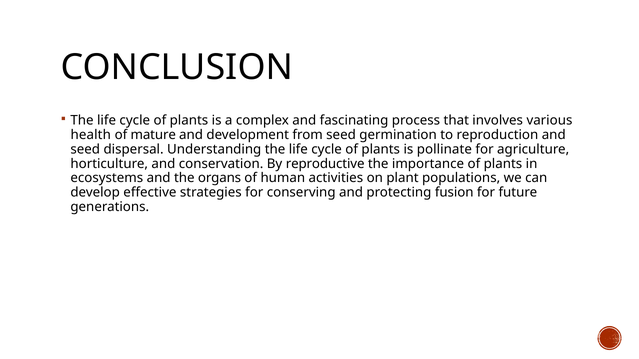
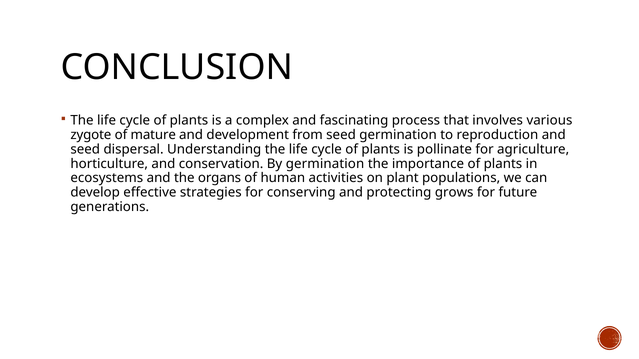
health: health -> zygote
By reproductive: reproductive -> germination
fusion: fusion -> grows
